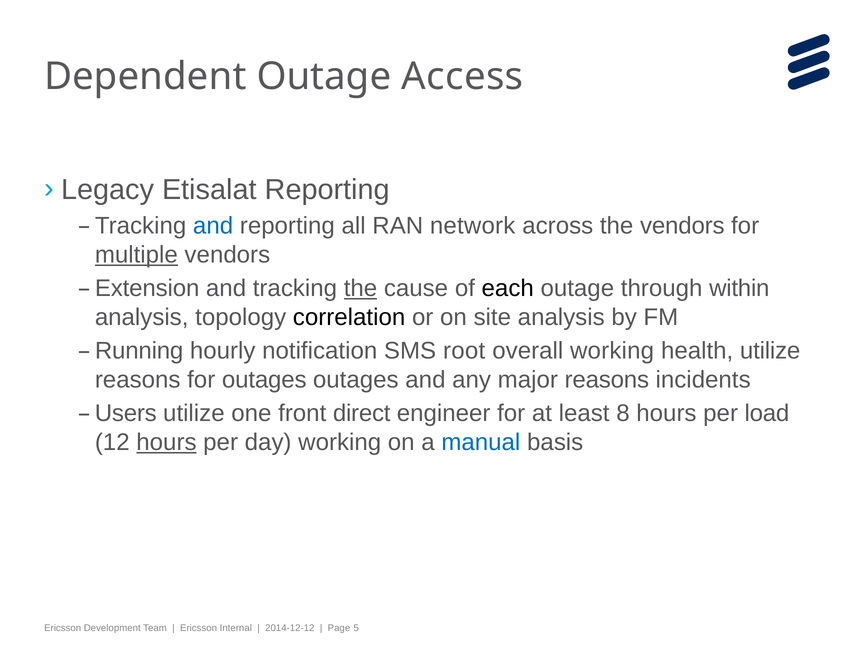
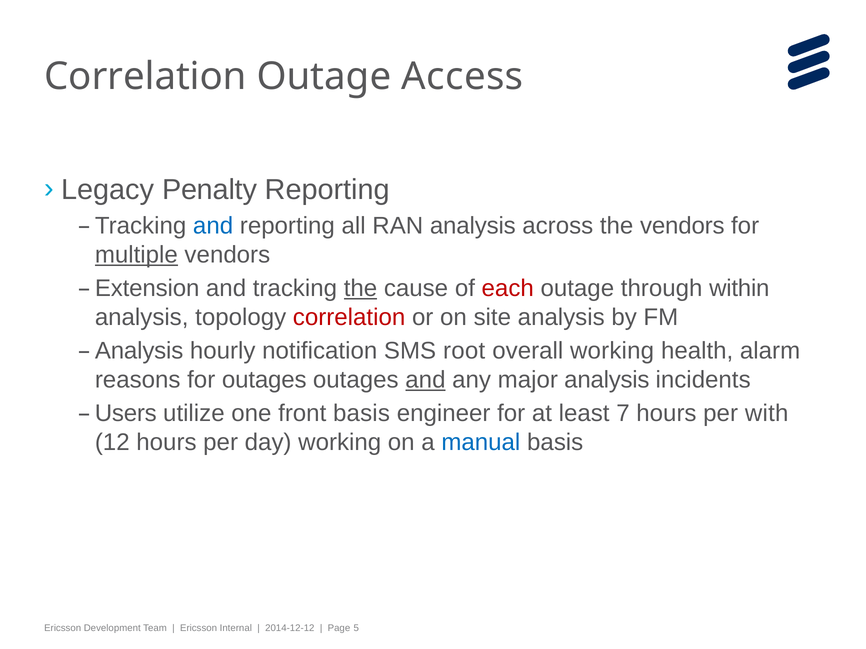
Dependent at (145, 77): Dependent -> Correlation
Etisalat: Etisalat -> Penalty
RAN network: network -> analysis
each colour: black -> red
correlation at (349, 317) colour: black -> red
Running at (139, 351): Running -> Analysis
health utilize: utilize -> alarm
and at (425, 380) underline: none -> present
major reasons: reasons -> analysis
front direct: direct -> basis
8: 8 -> 7
load: load -> with
hours at (166, 443) underline: present -> none
